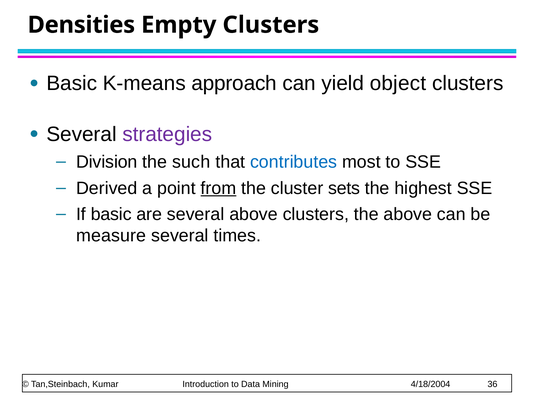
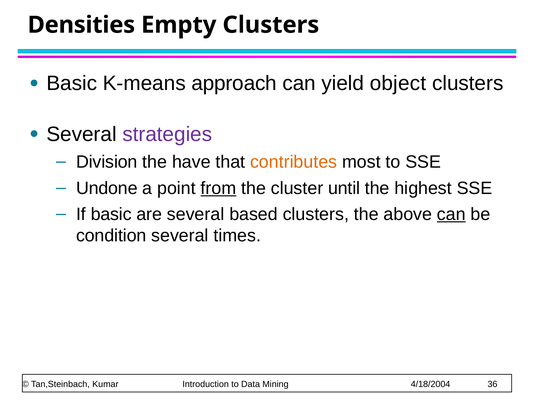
such: such -> have
contributes colour: blue -> orange
Derived: Derived -> Undone
sets: sets -> until
several above: above -> based
can at (451, 214) underline: none -> present
measure: measure -> condition
